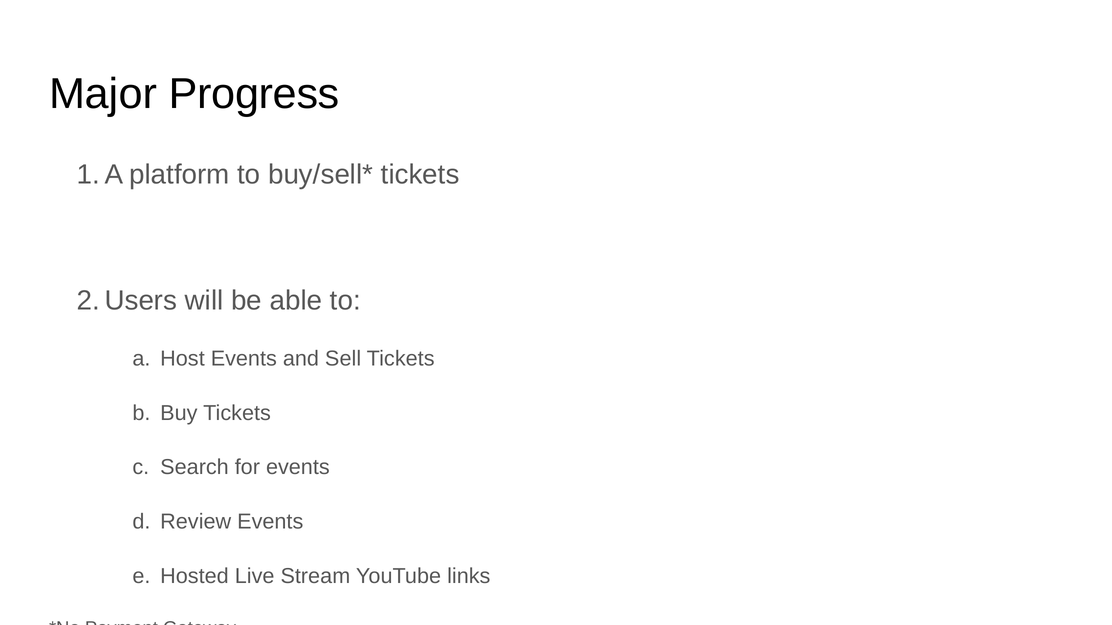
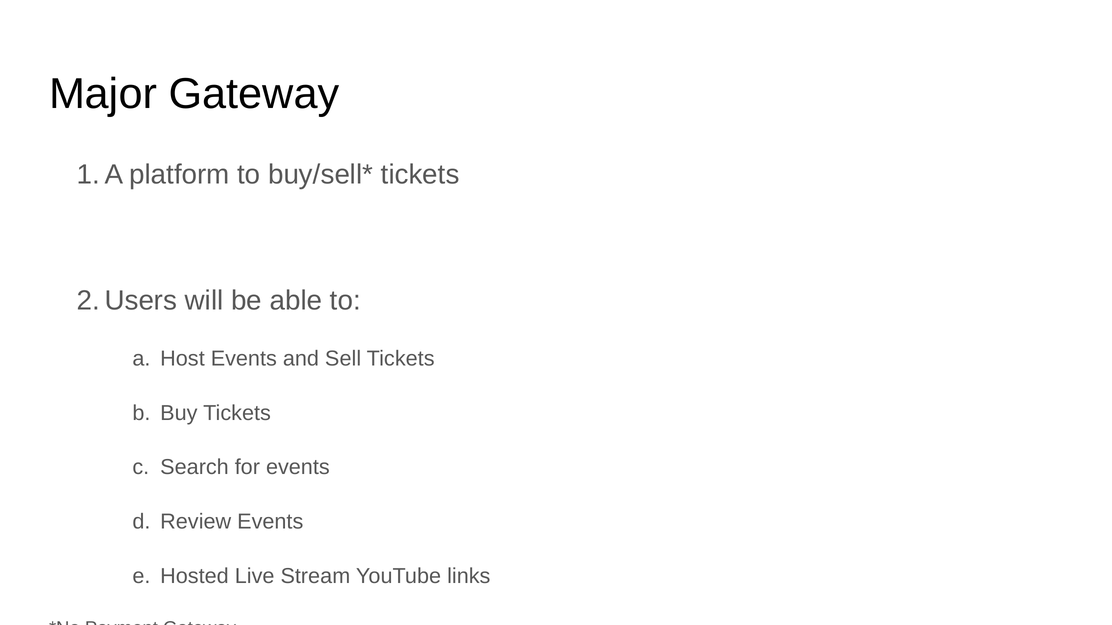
Major Progress: Progress -> Gateway
